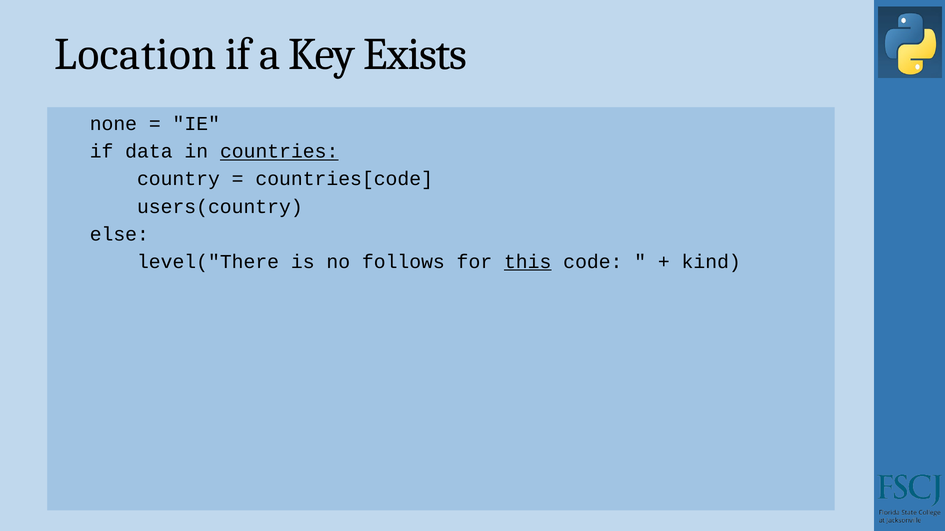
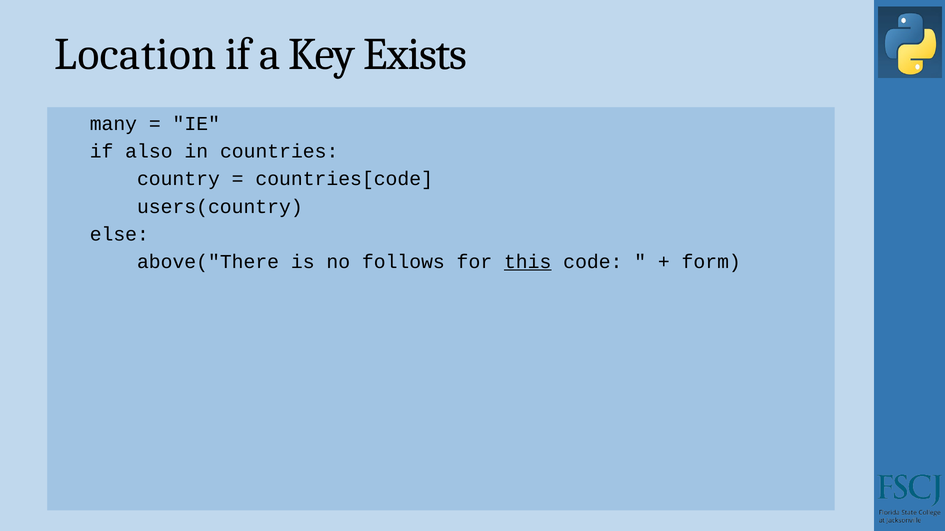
none: none -> many
data: data -> also
countries underline: present -> none
level("There: level("There -> above("There
kind: kind -> form
